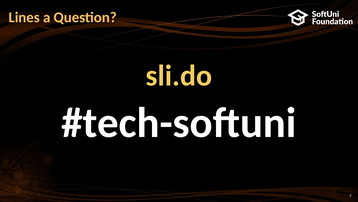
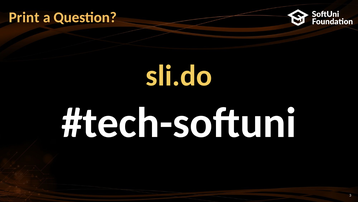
Lines: Lines -> Print
